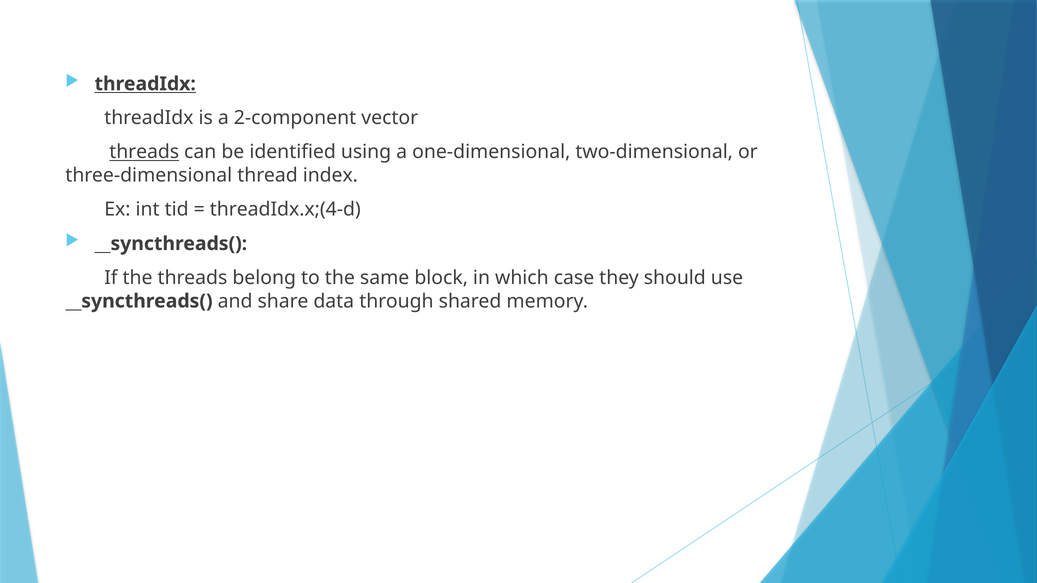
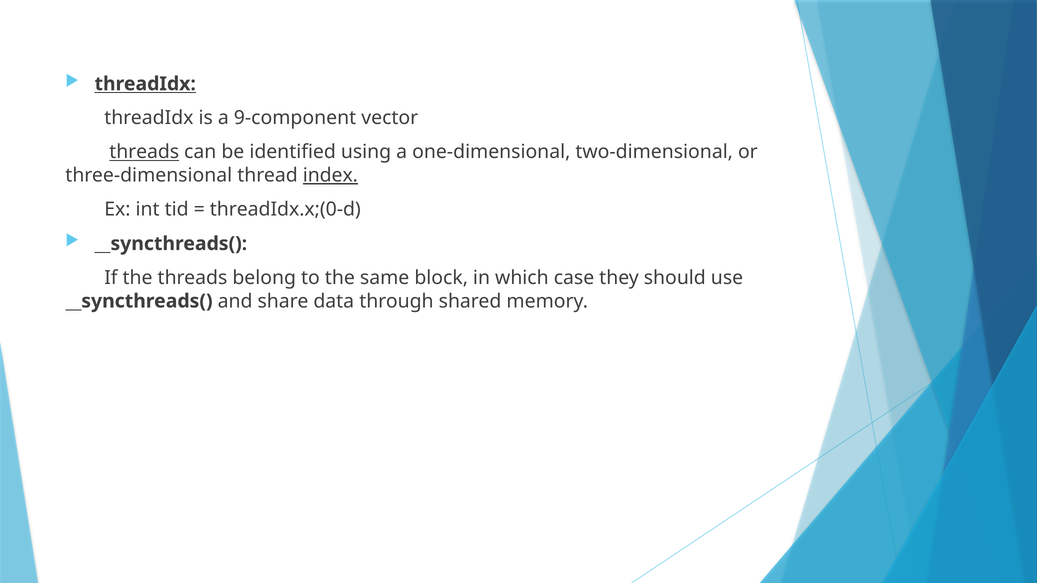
2-component: 2-component -> 9-component
index underline: none -> present
threadIdx.x;(4-d: threadIdx.x;(4-d -> threadIdx.x;(0-d
